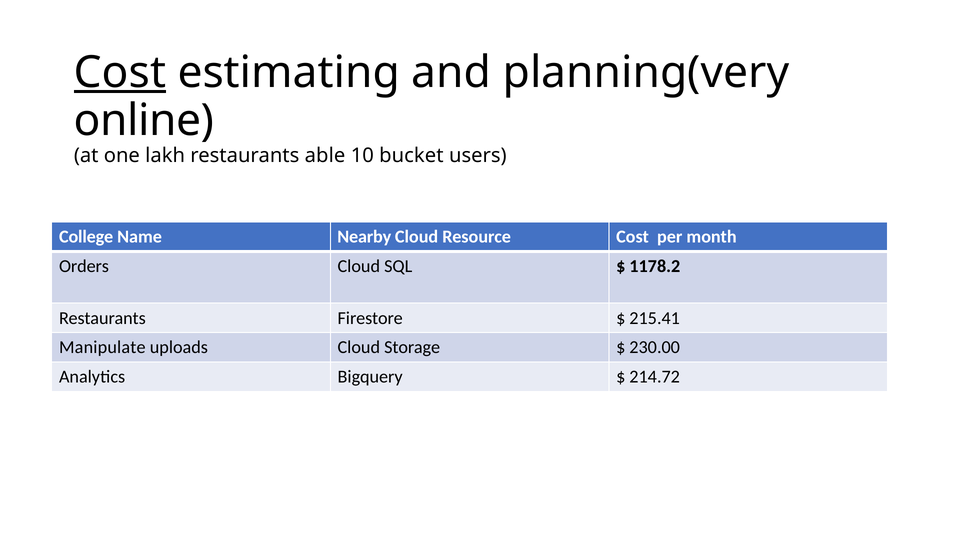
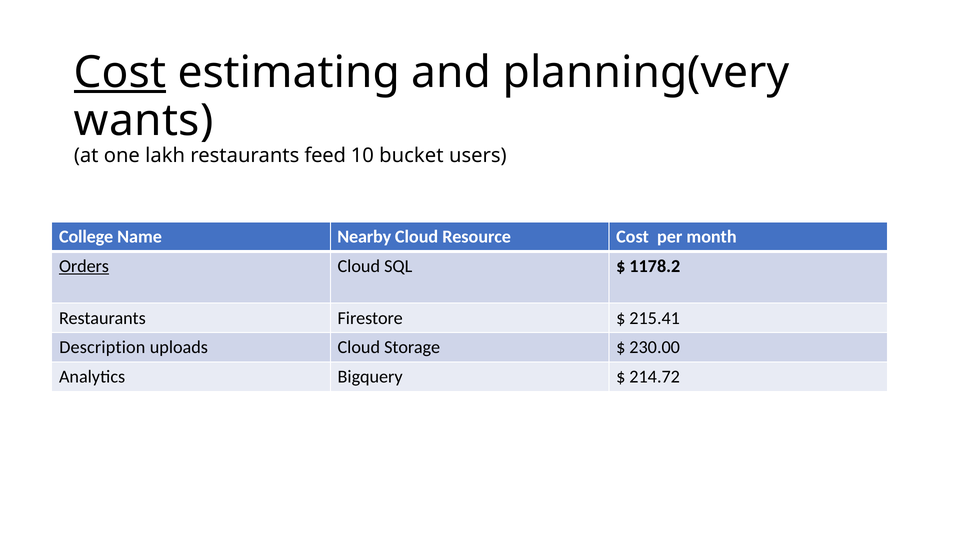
online: online -> wants
able: able -> feed
Orders underline: none -> present
Manipulate: Manipulate -> Description
